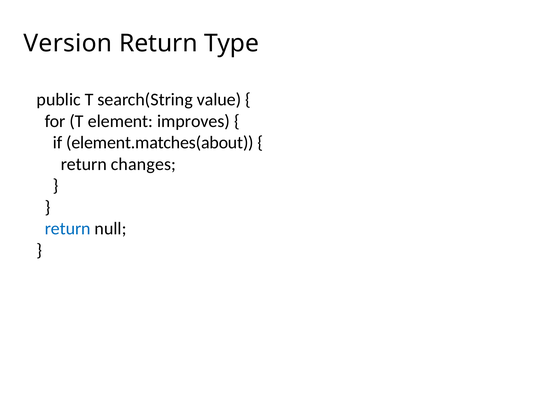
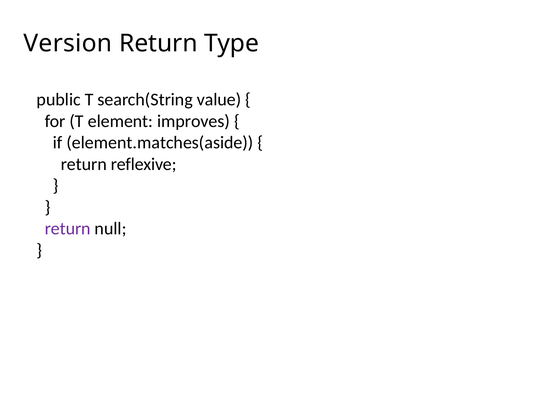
element.matches(about: element.matches(about -> element.matches(aside
changes: changes -> reflexive
return at (68, 229) colour: blue -> purple
